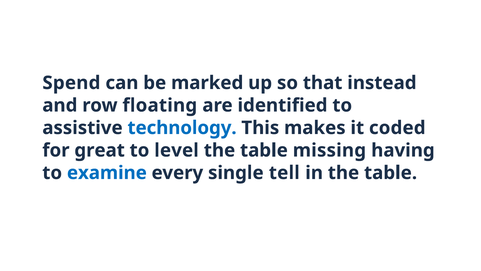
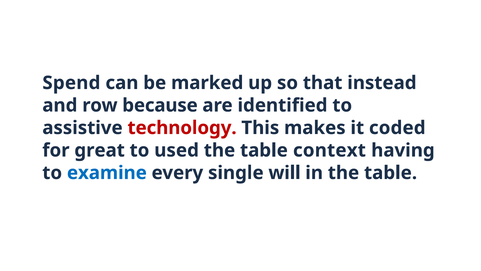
floating: floating -> because
technology colour: blue -> red
level: level -> used
missing: missing -> context
tell: tell -> will
